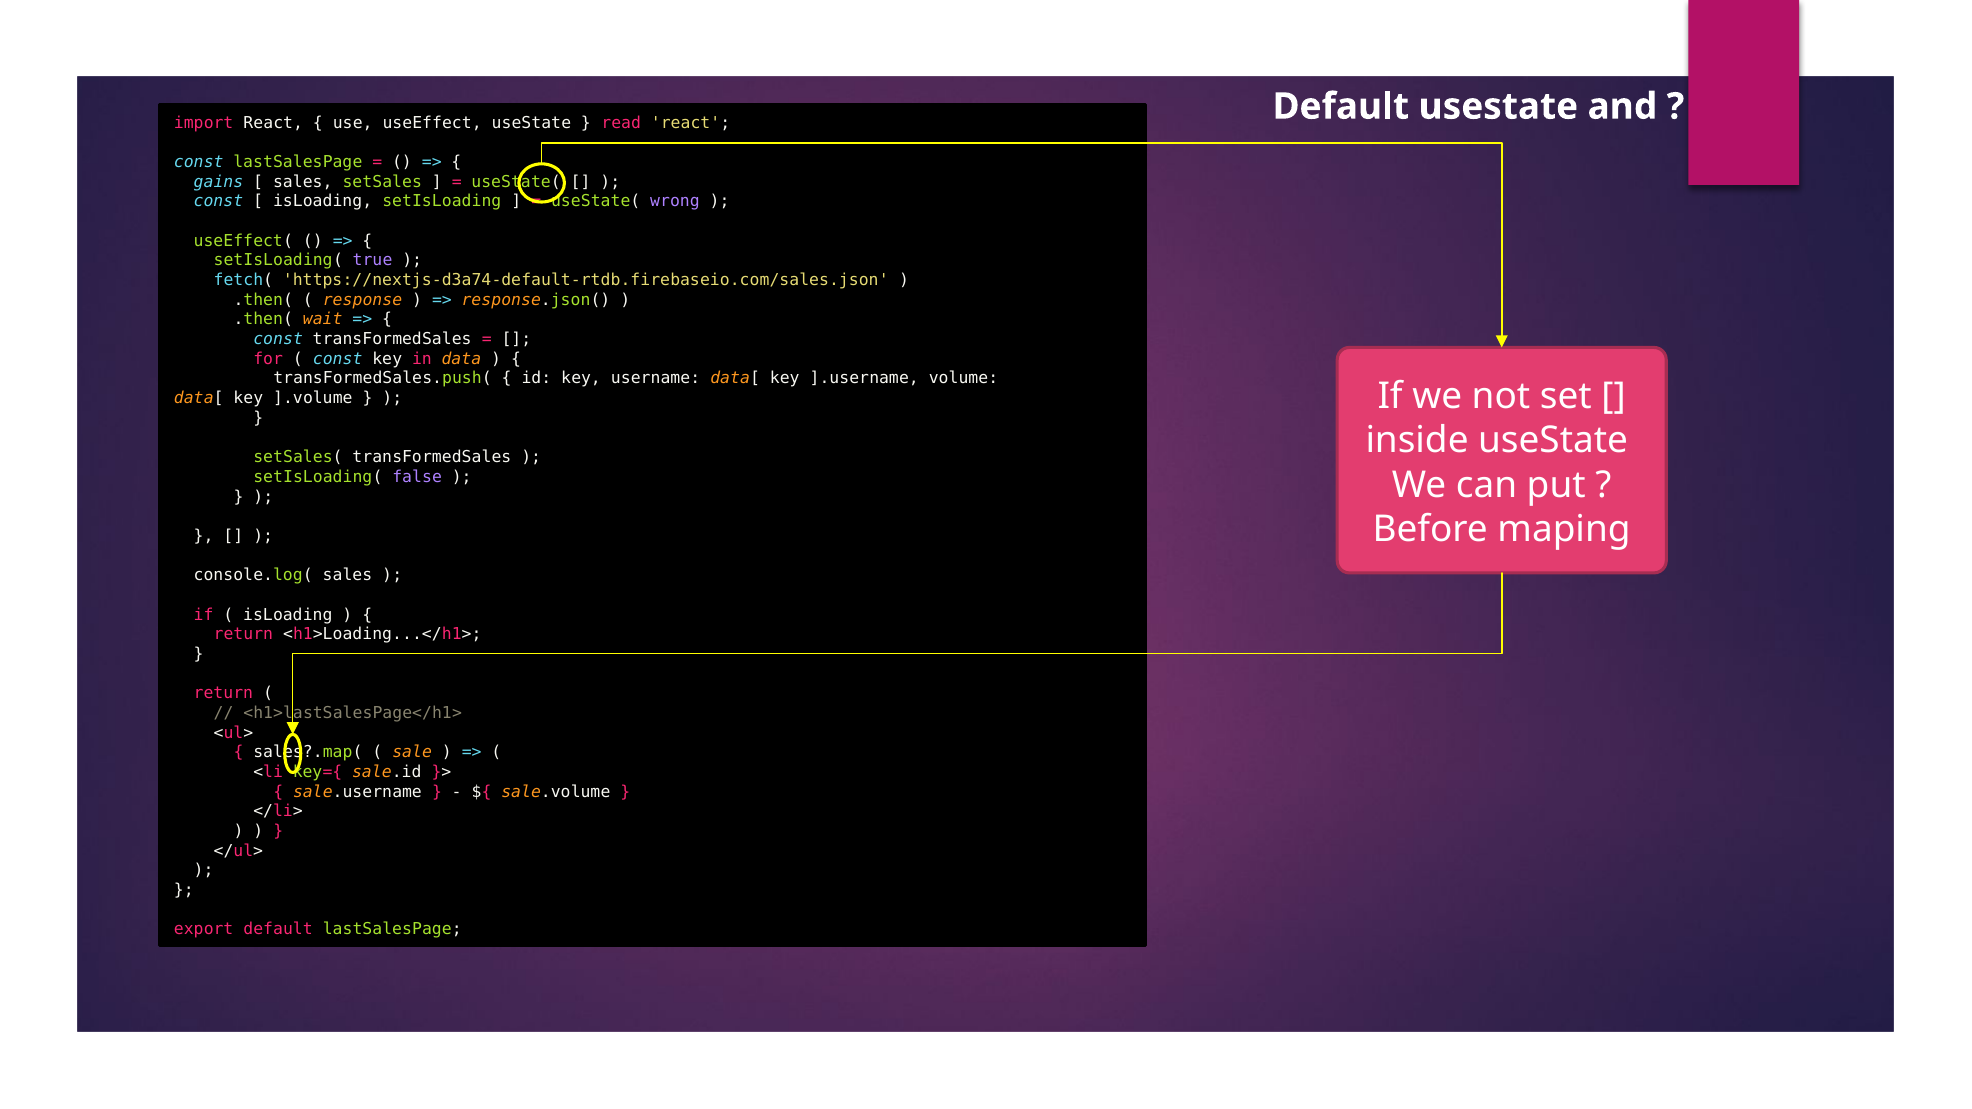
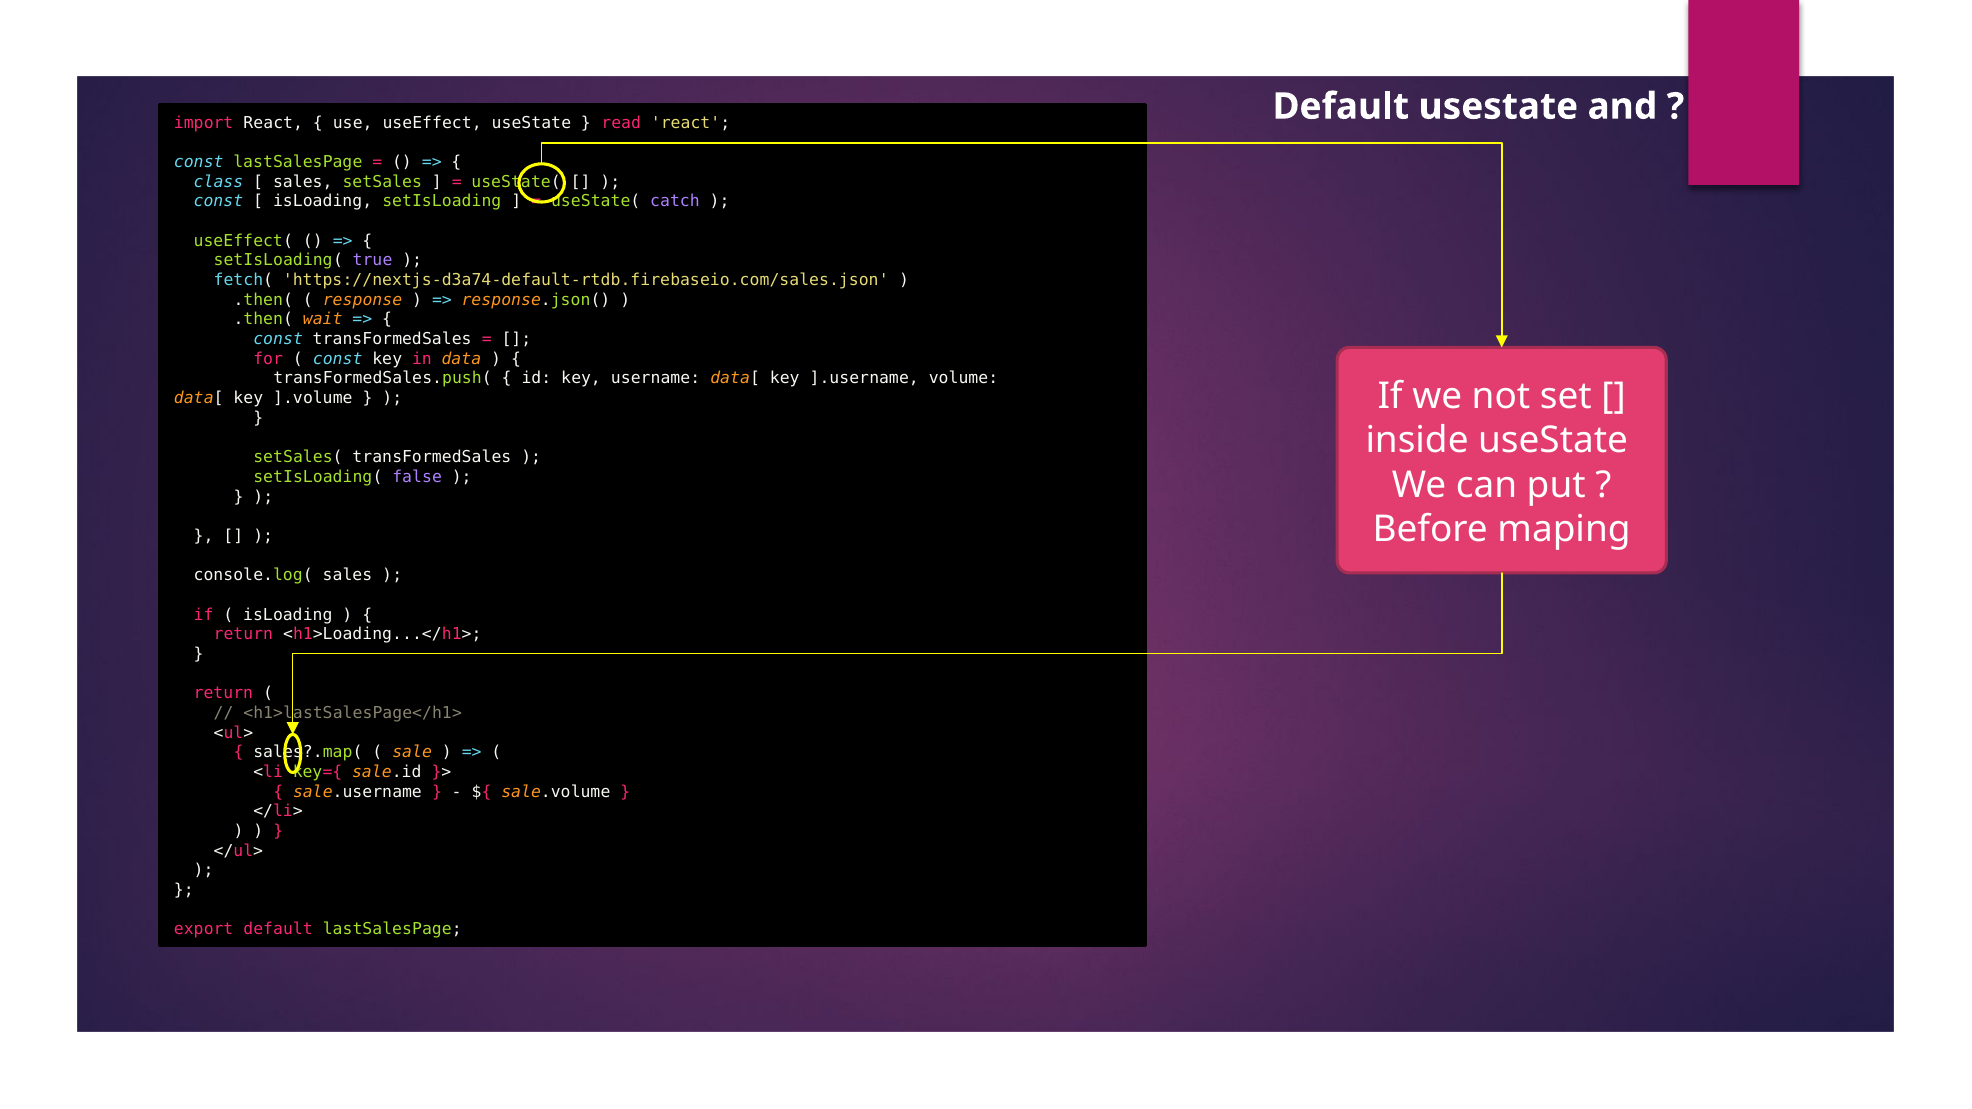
gains: gains -> class
wrong: wrong -> catch
